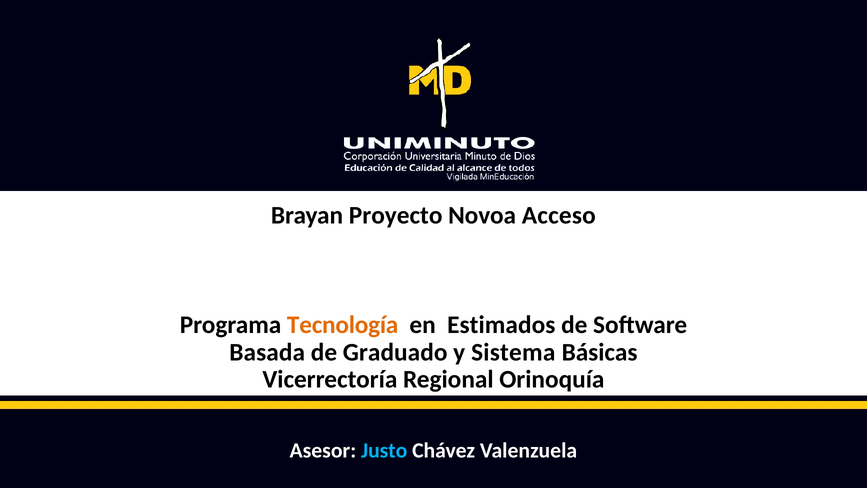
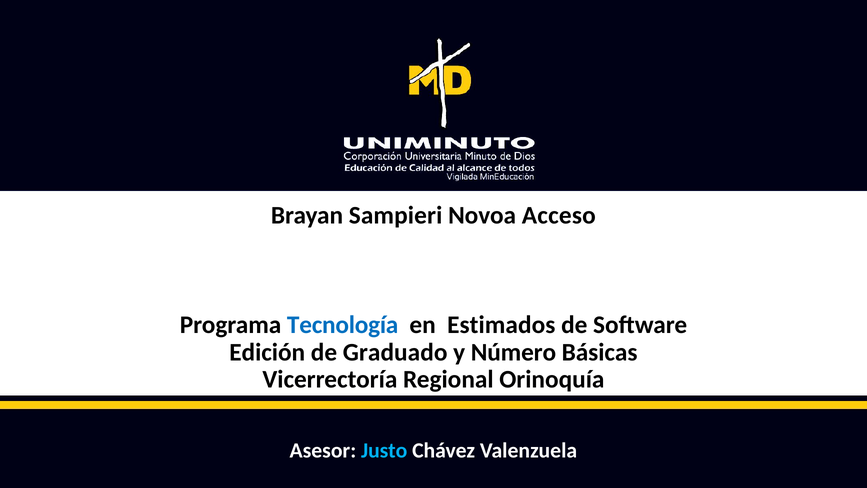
Proyecto: Proyecto -> Sampieri
Tecnología colour: orange -> blue
Basada: Basada -> Edición
Sistema: Sistema -> Número
